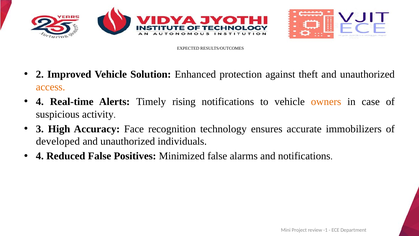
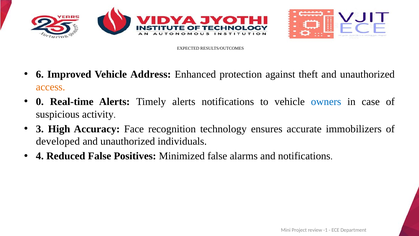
2: 2 -> 6
Solution: Solution -> Address
4 at (40, 102): 4 -> 0
Timely rising: rising -> alerts
owners colour: orange -> blue
